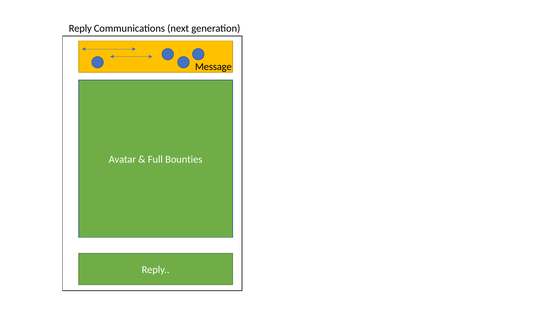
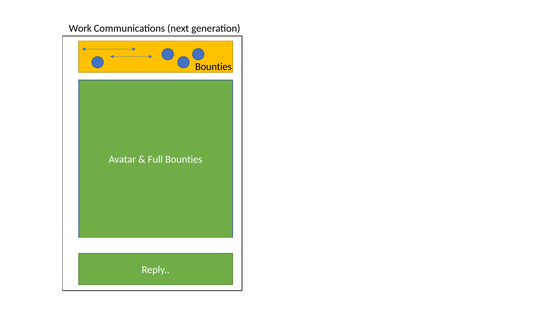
Reply at (80, 28): Reply -> Work
Message at (213, 67): Message -> Bounties
